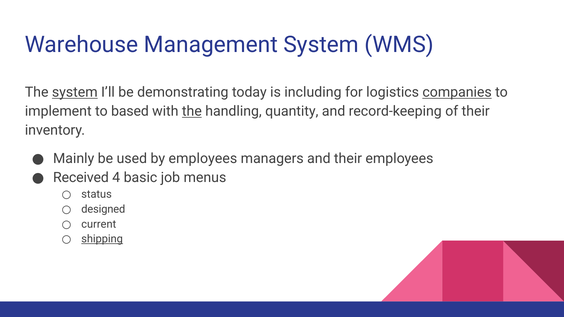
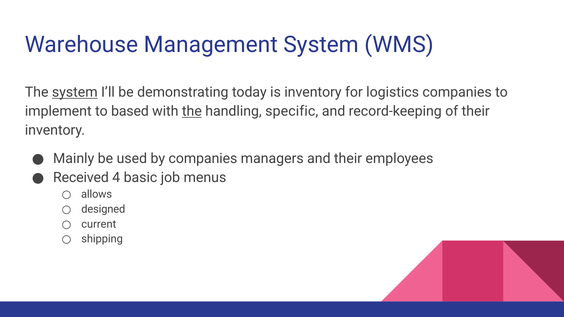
is including: including -> inventory
companies at (457, 92) underline: present -> none
quantity: quantity -> specific
by employees: employees -> companies
status: status -> allows
shipping underline: present -> none
